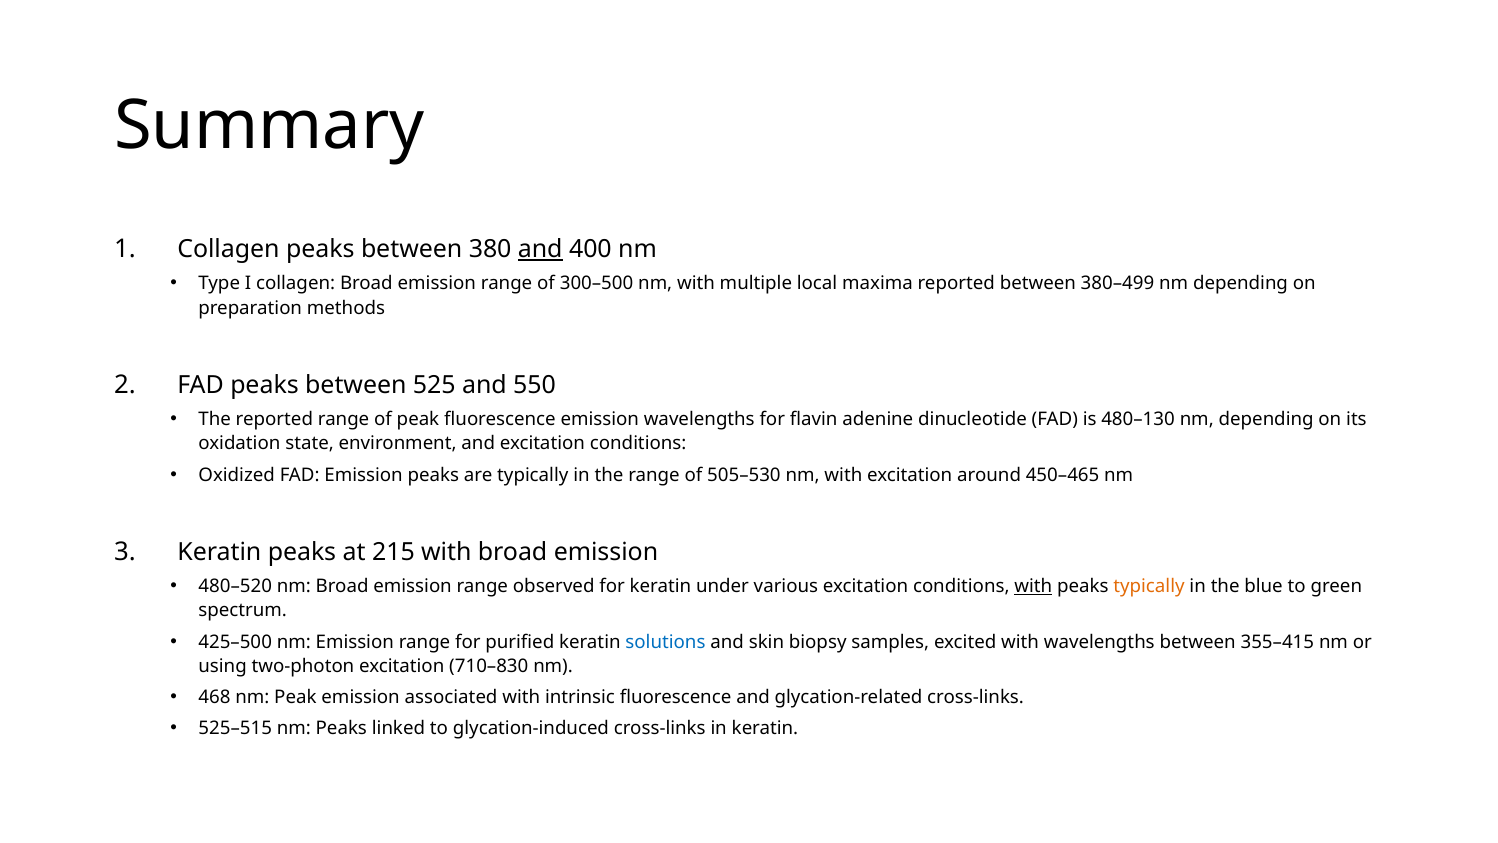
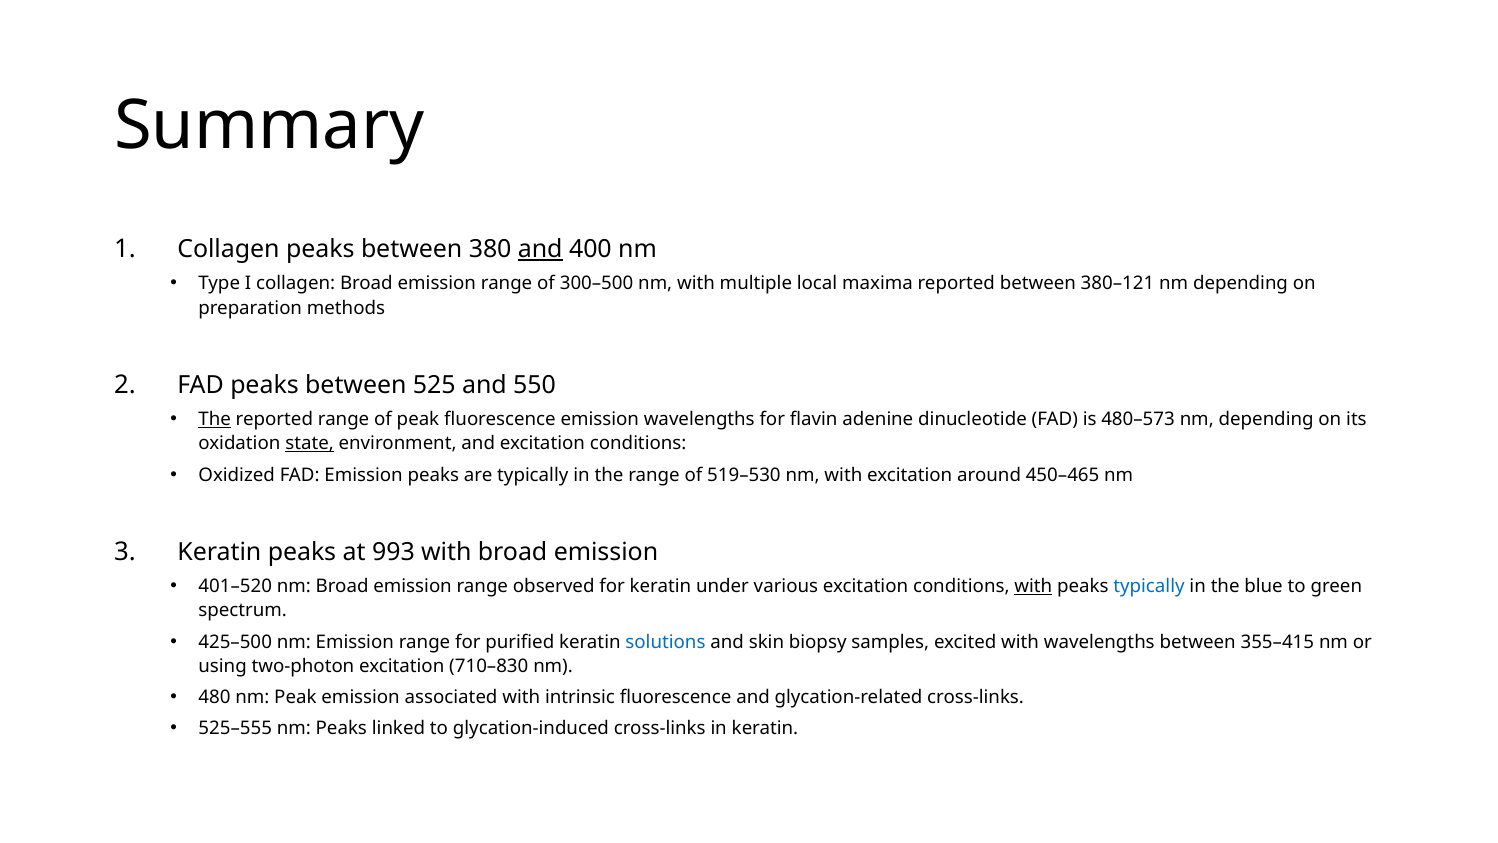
380–499: 380–499 -> 380–121
The at (215, 419) underline: none -> present
480–130: 480–130 -> 480–573
state underline: none -> present
505–530: 505–530 -> 519–530
215: 215 -> 993
480–520: 480–520 -> 401–520
typically at (1149, 586) colour: orange -> blue
468: 468 -> 480
525–515: 525–515 -> 525–555
